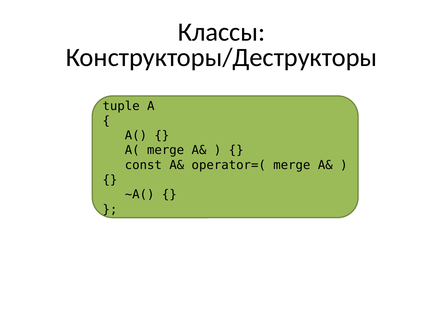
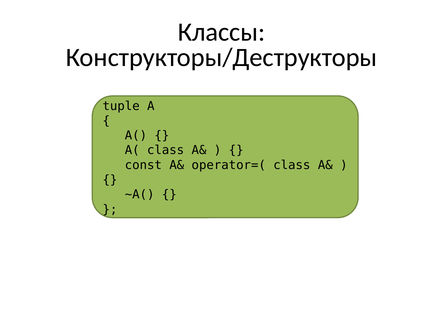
A( merge: merge -> class
operator=( merge: merge -> class
